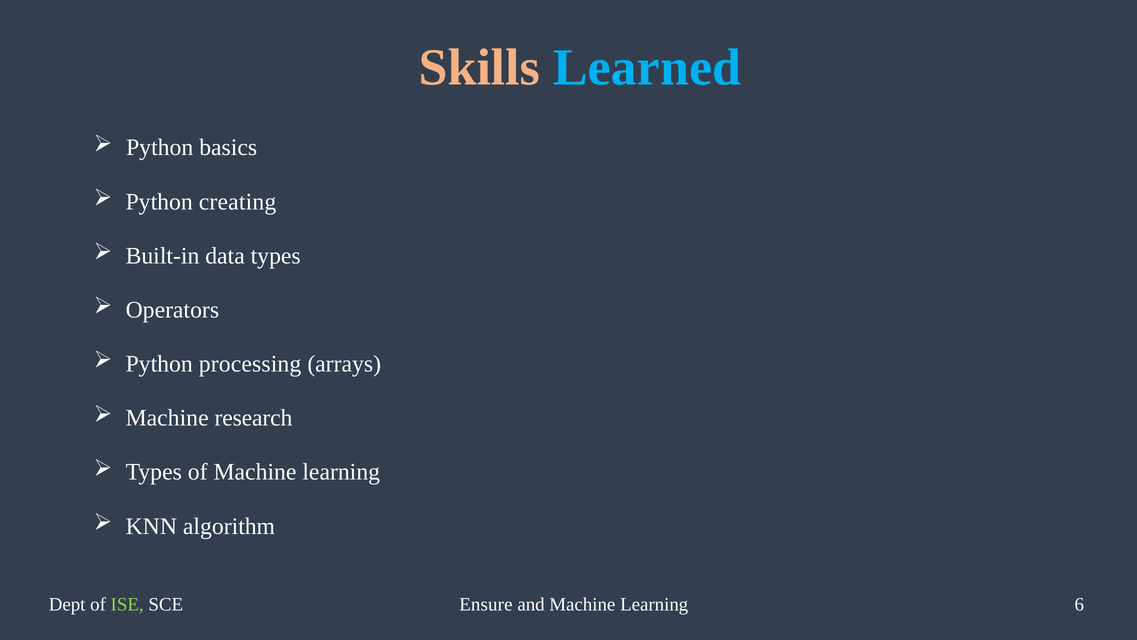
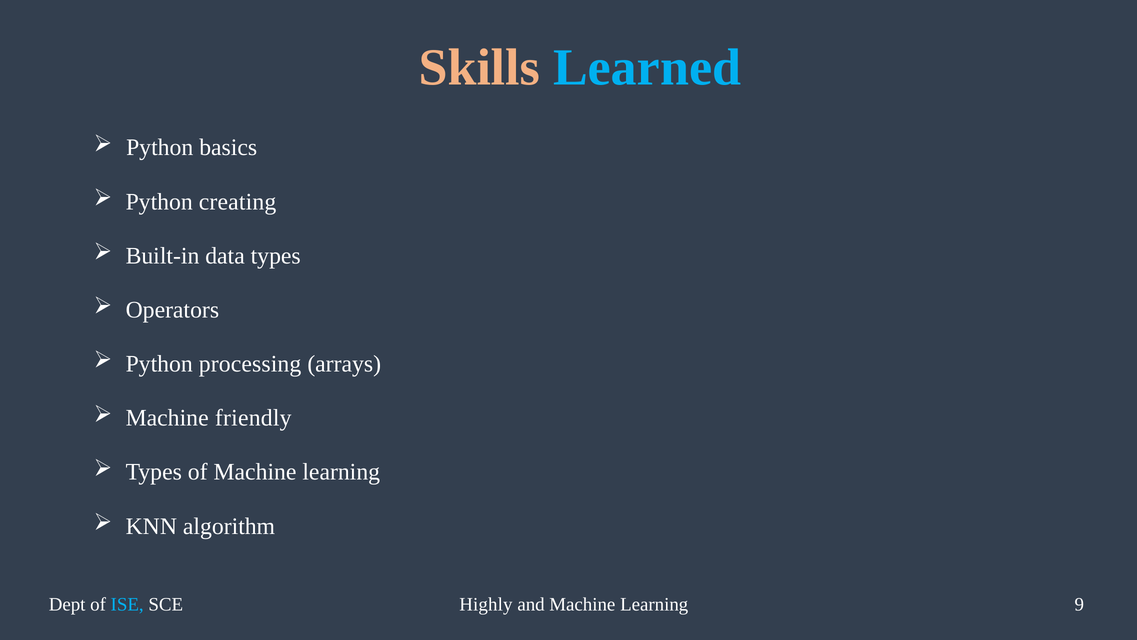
research: research -> friendly
ISE colour: light green -> light blue
Ensure: Ensure -> Highly
6: 6 -> 9
